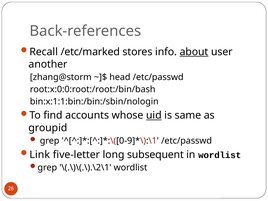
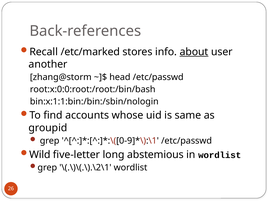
uid underline: present -> none
Link: Link -> Wild
subsequent: subsequent -> abstemious
